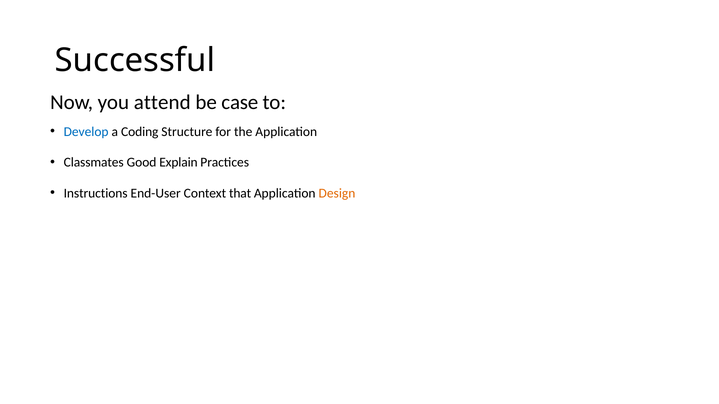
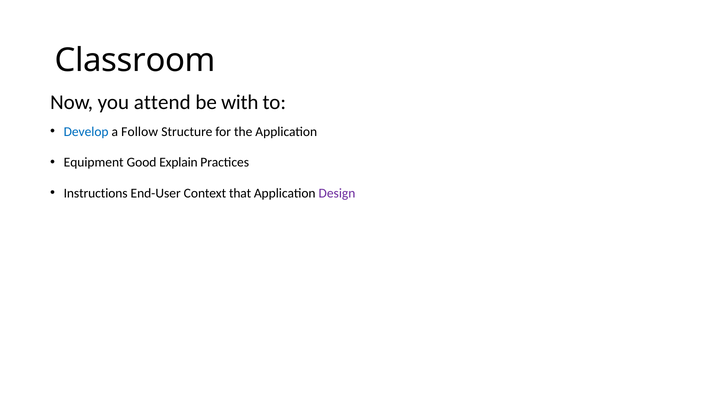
Successful: Successful -> Classroom
case: case -> with
Coding: Coding -> Follow
Classmates: Classmates -> Equipment
Design colour: orange -> purple
